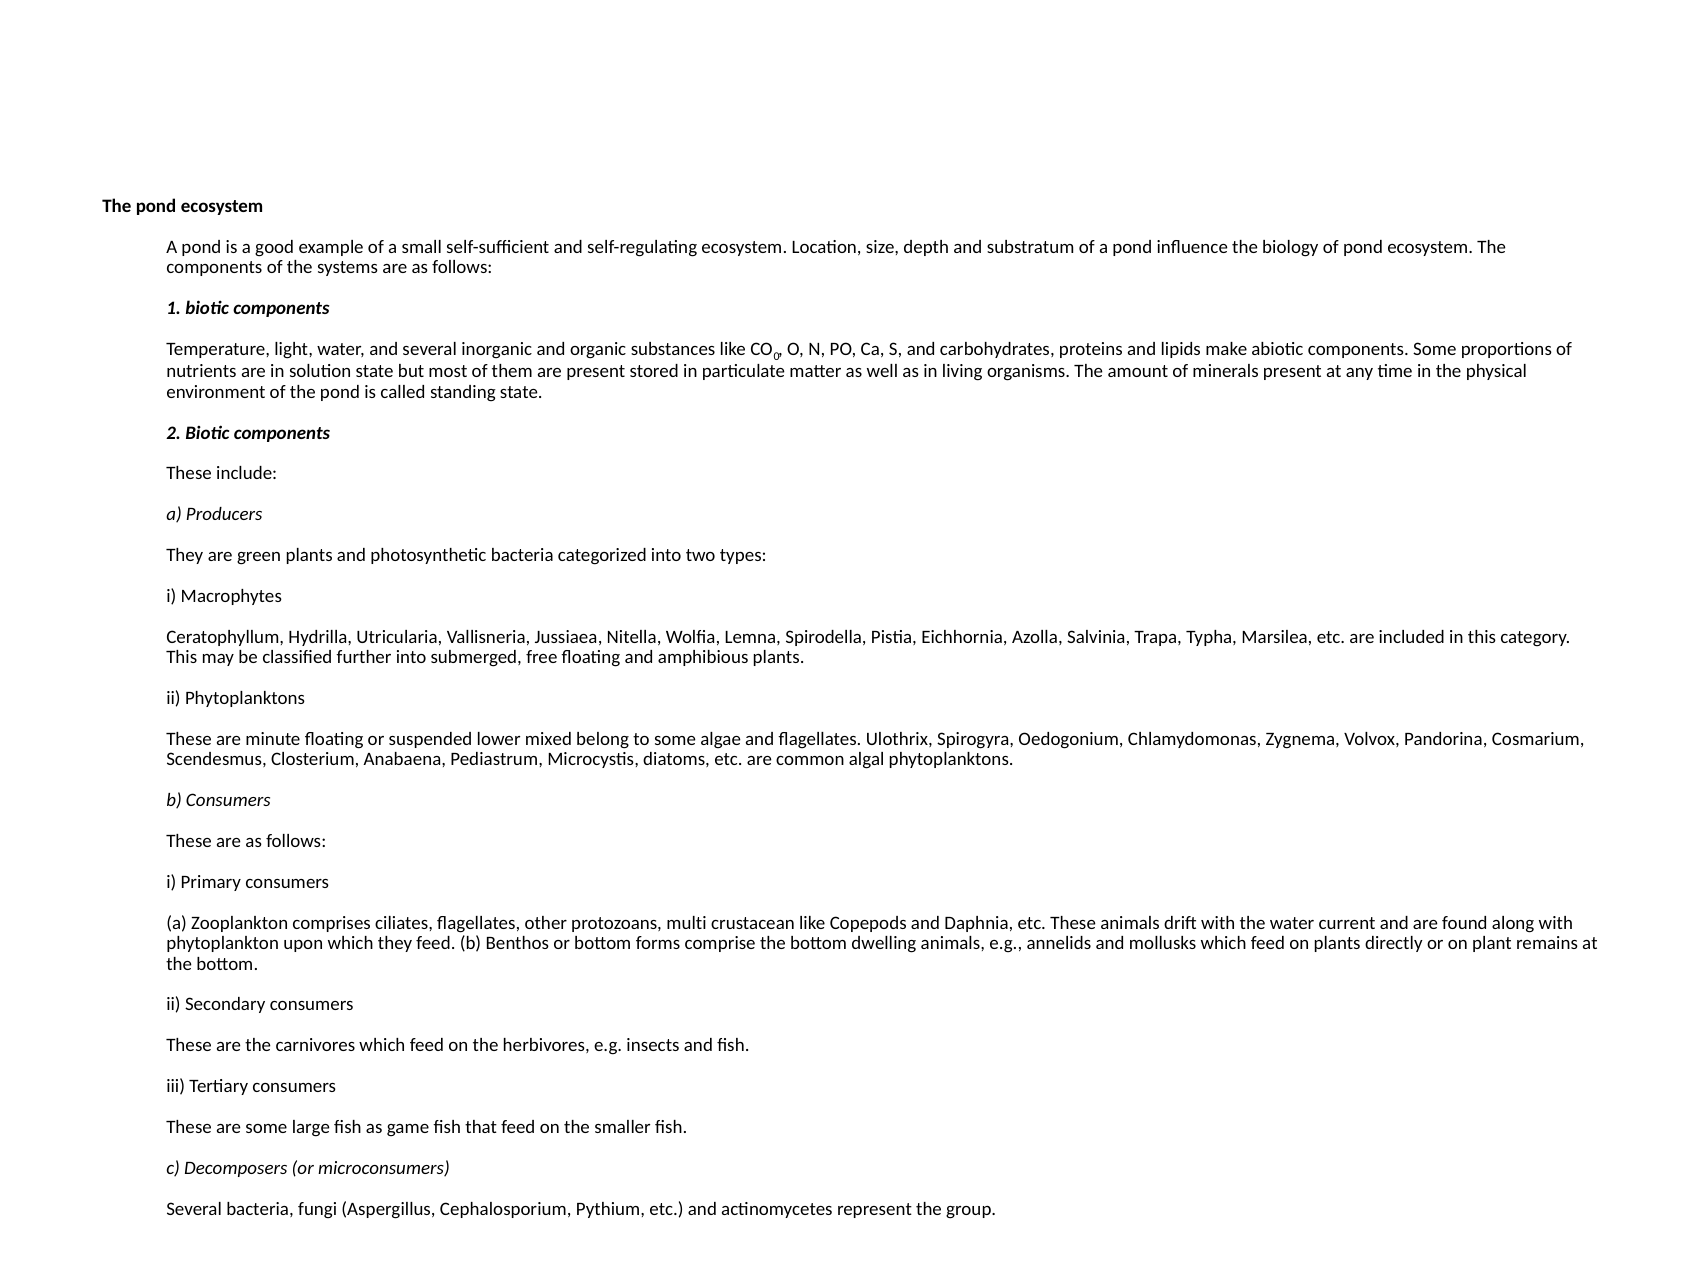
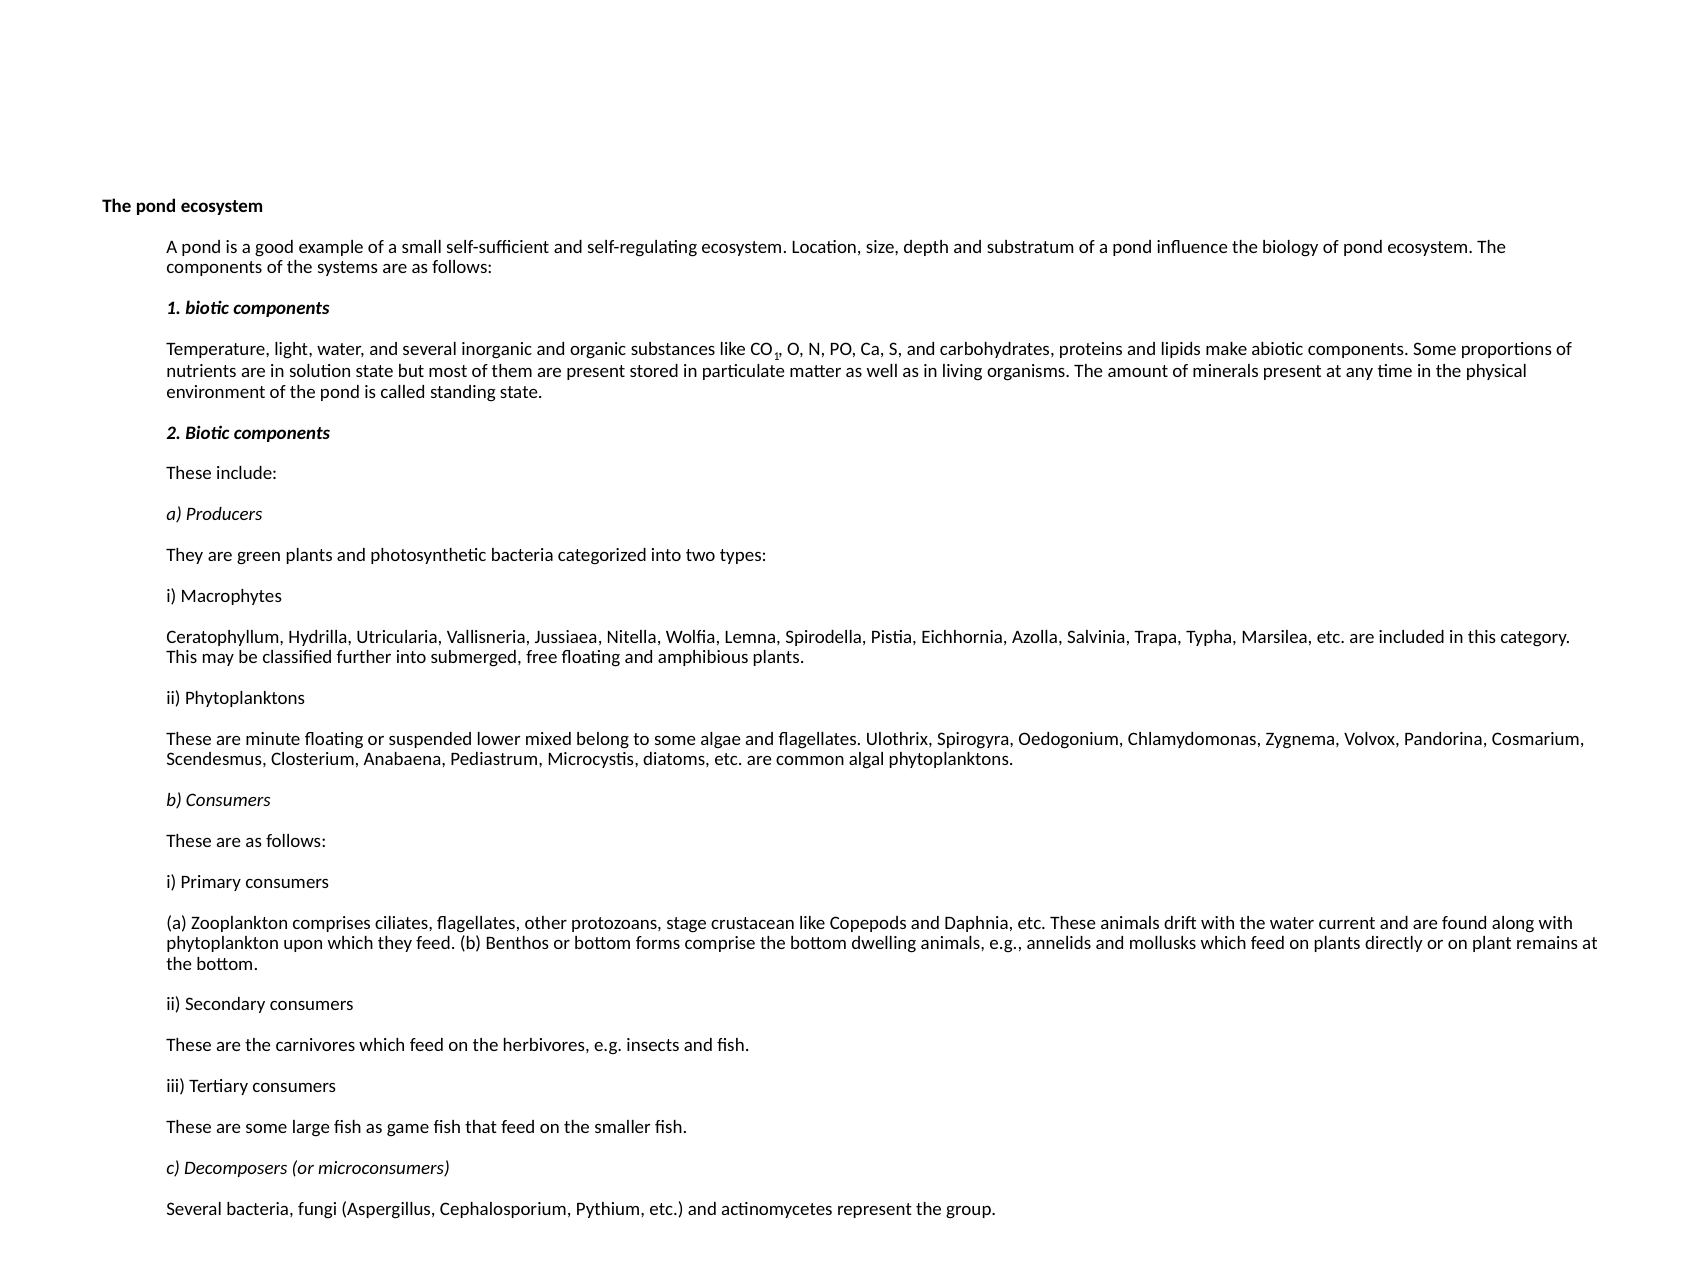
0 at (777, 356): 0 -> 1
multi: multi -> stage
